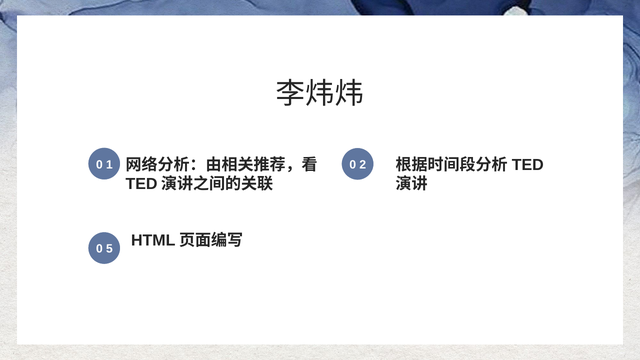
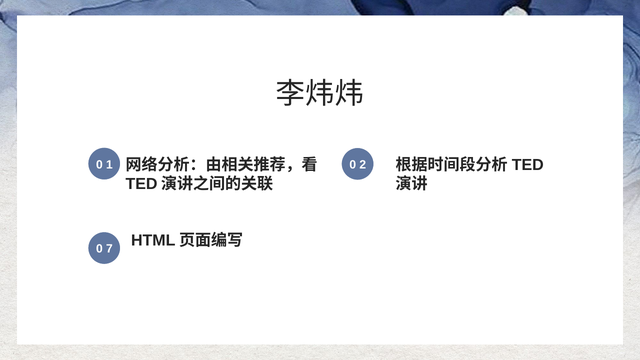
5: 5 -> 7
